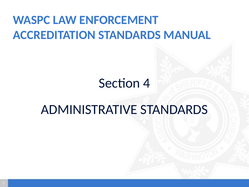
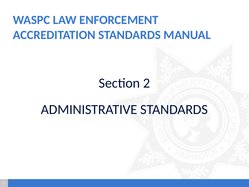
4: 4 -> 2
